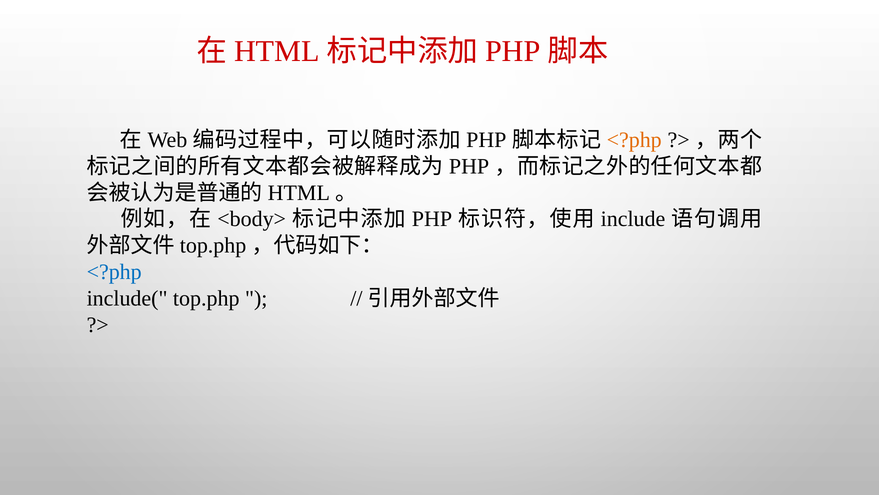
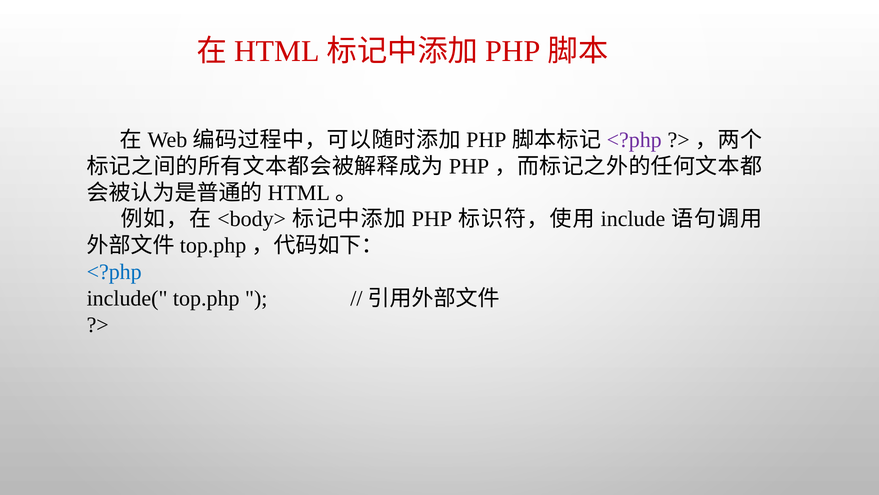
<?php at (634, 140) colour: orange -> purple
